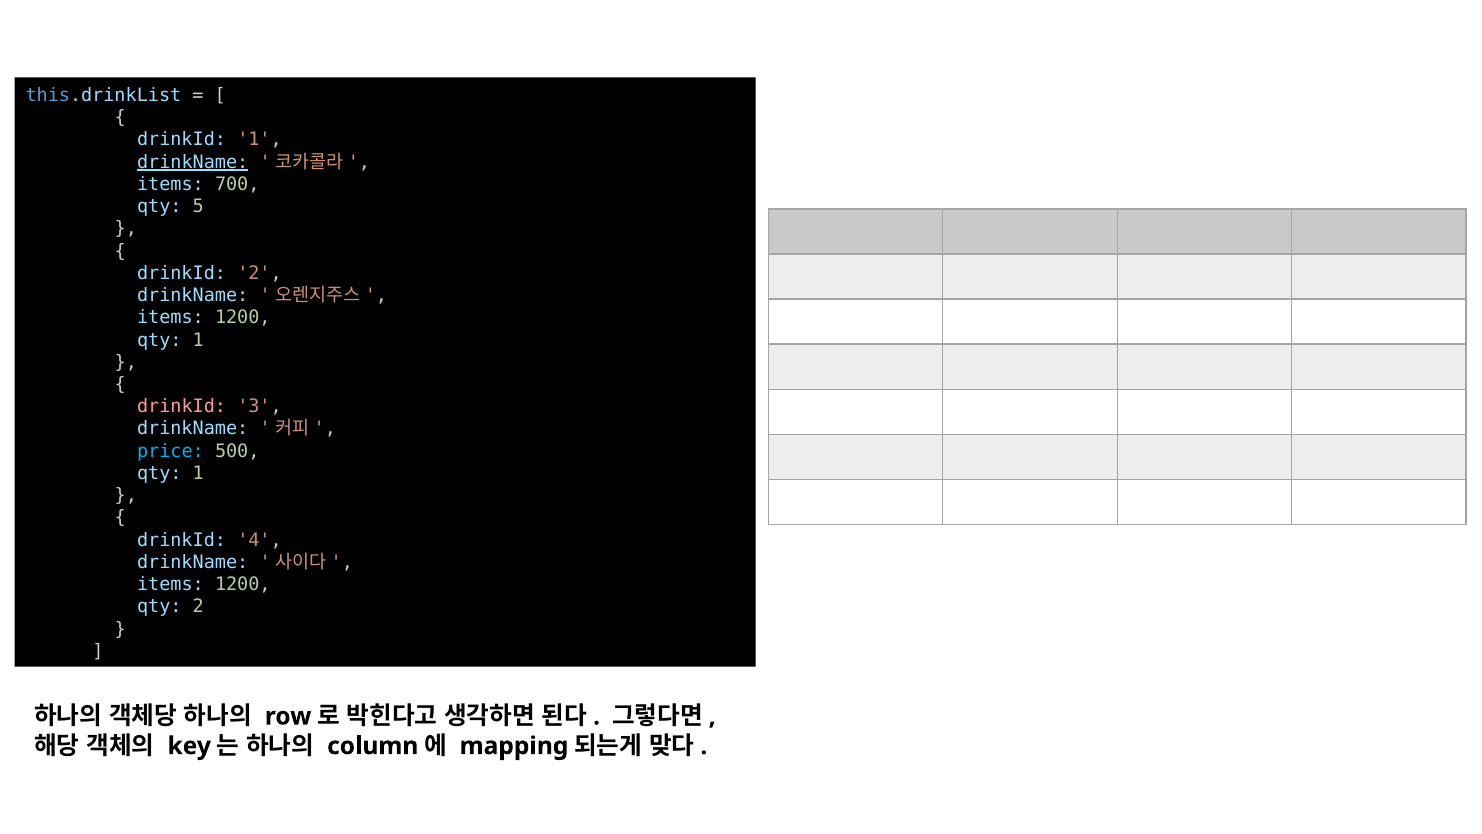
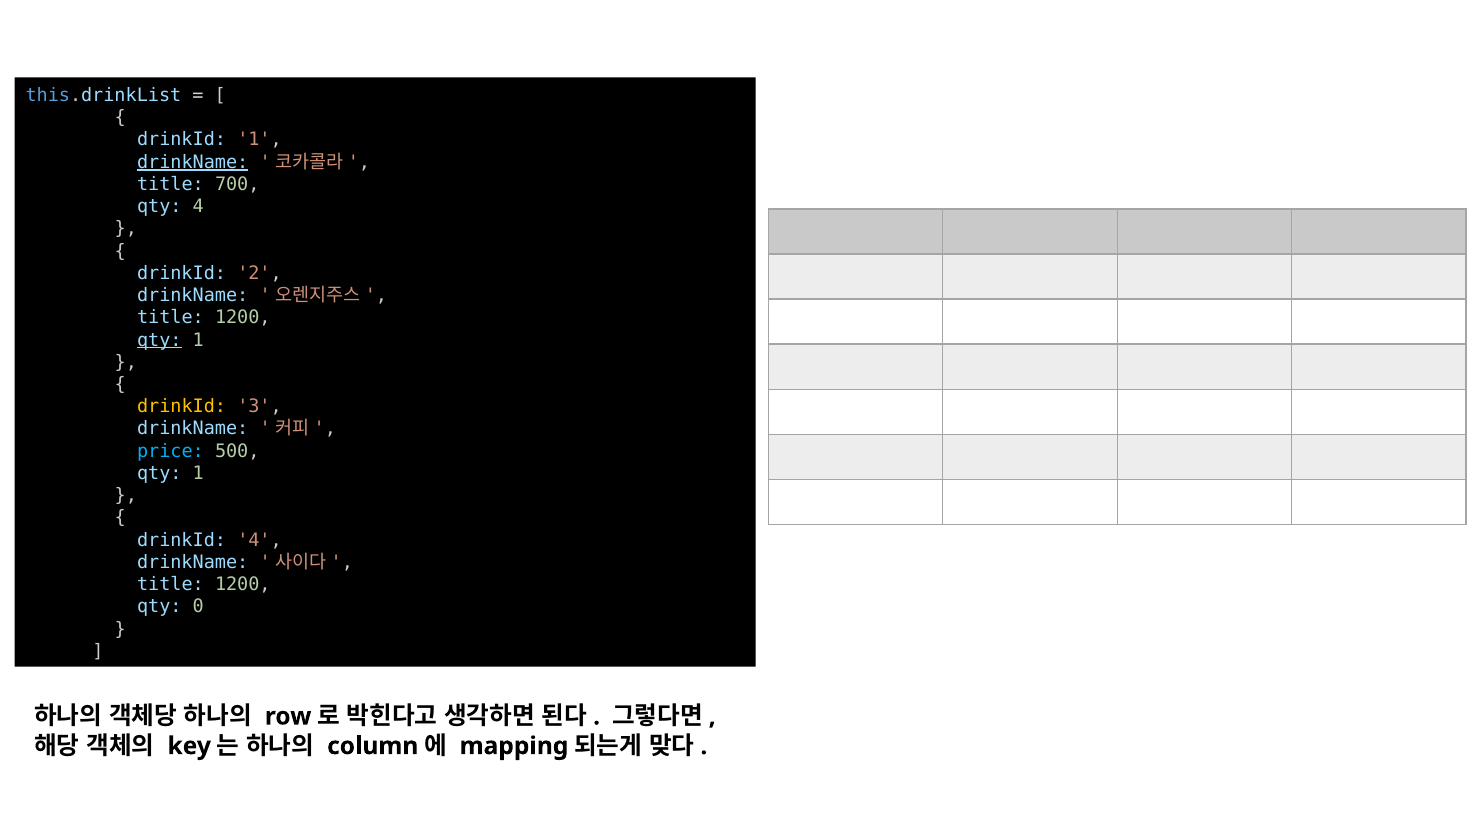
items at (170, 184): items -> title
qty 5: 5 -> 4
items at (170, 318): items -> title
qty at (159, 340) underline: none -> present
drinkId at (182, 406) colour: pink -> yellow
items at (170, 584): items -> title
qty 2: 2 -> 0
